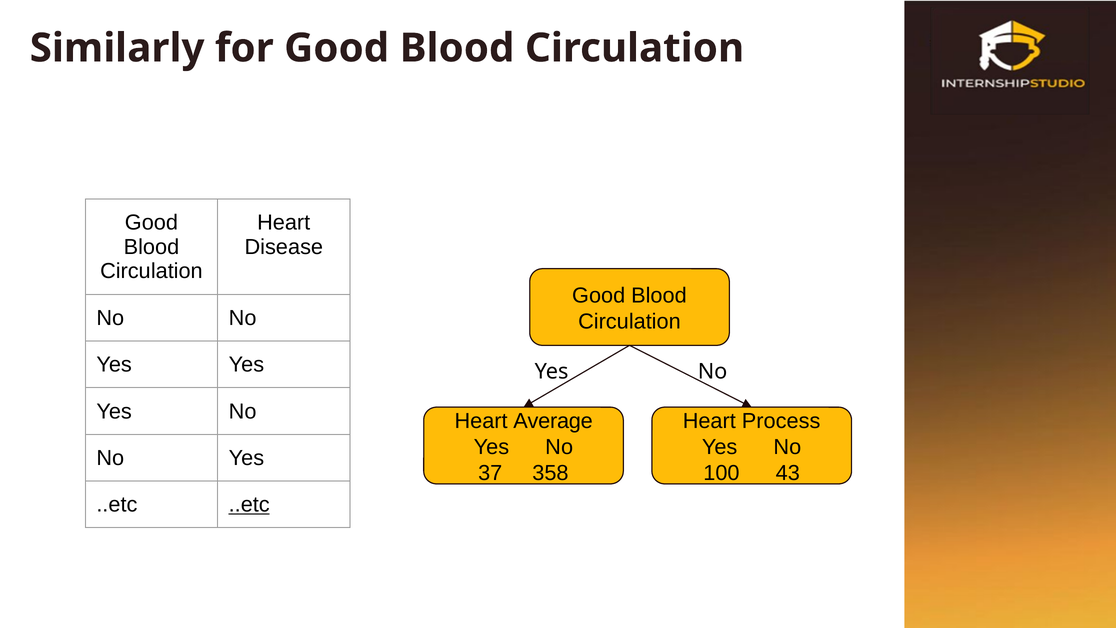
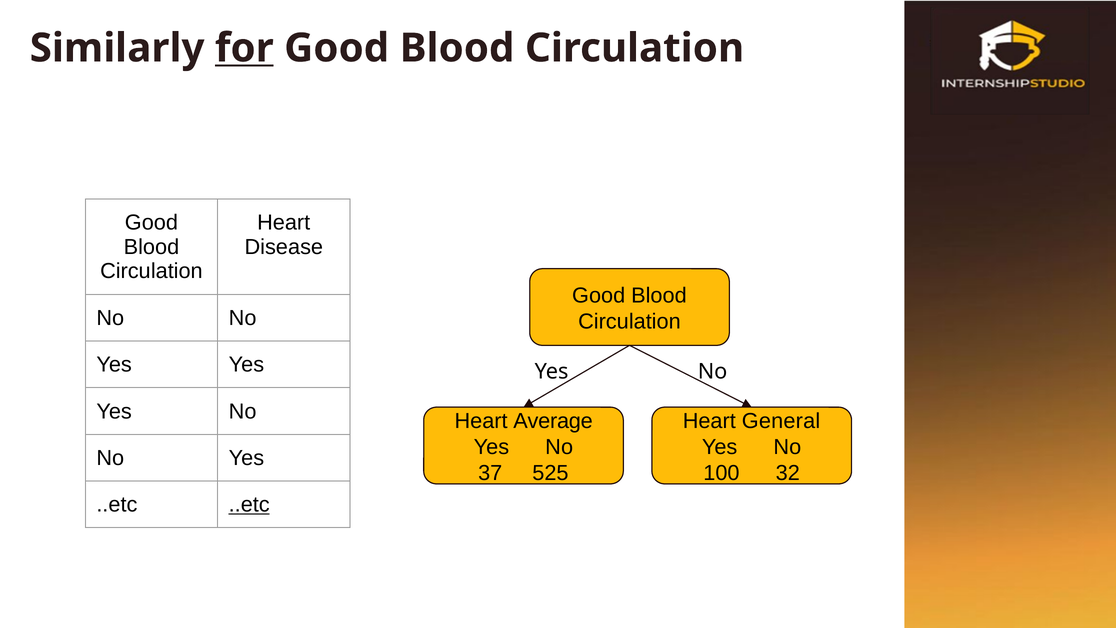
for underline: none -> present
Process: Process -> General
358: 358 -> 525
43: 43 -> 32
